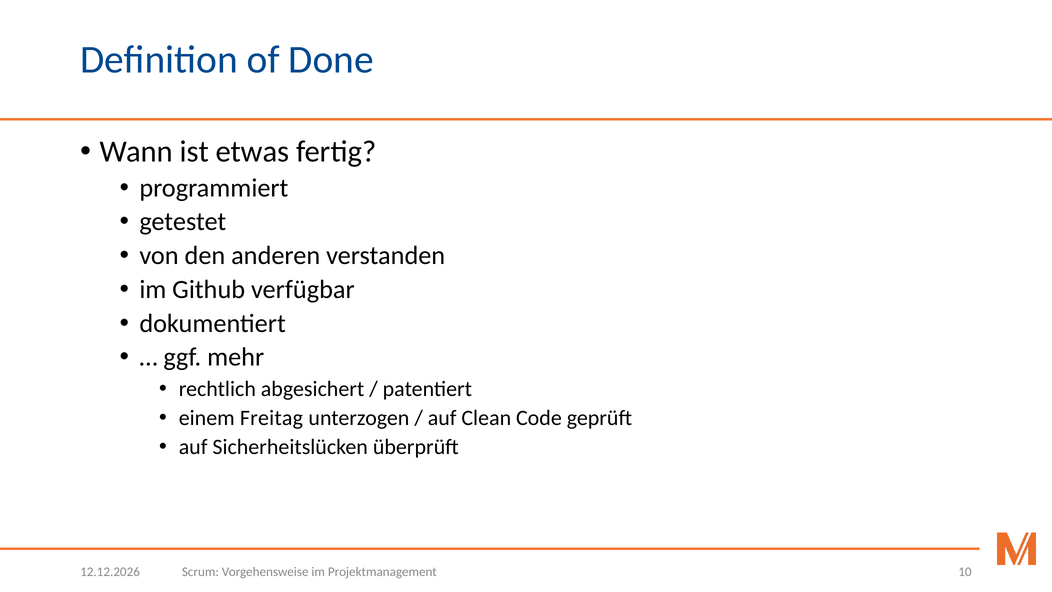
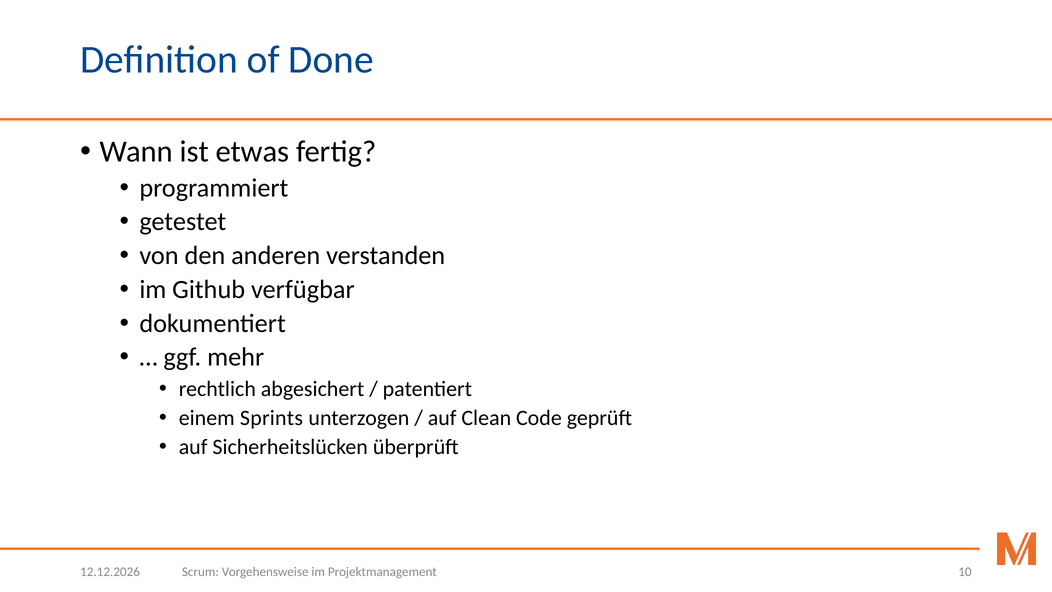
Freitag: Freitag -> Sprints
